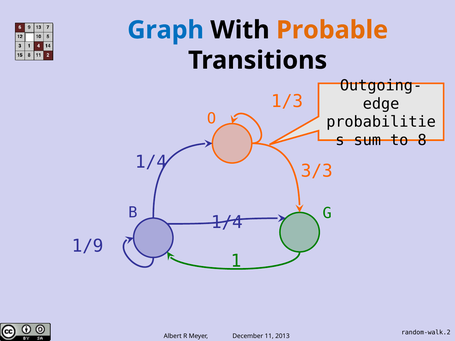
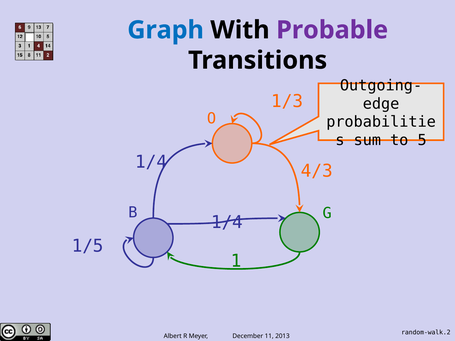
Probable colour: orange -> purple
8: 8 -> 5
3/3: 3/3 -> 4/3
1/9: 1/9 -> 1/5
